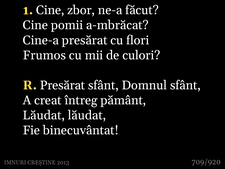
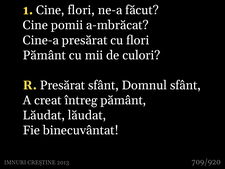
Cine zbor: zbor -> flori
Frumos at (44, 55): Frumos -> Pământ
